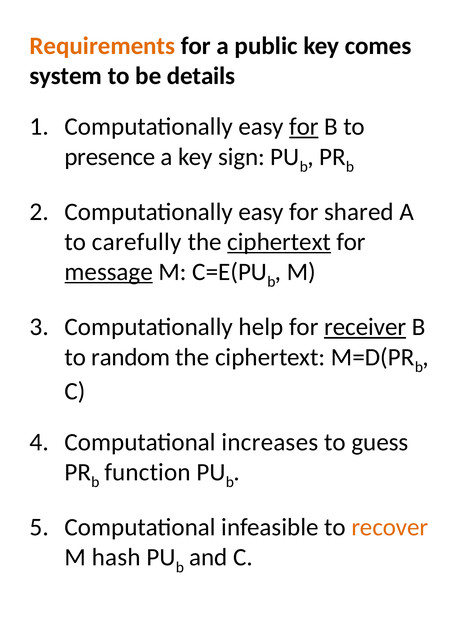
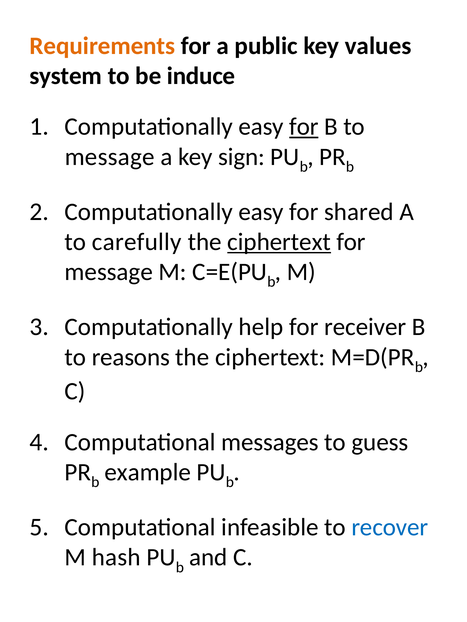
comes: comes -> values
details: details -> induce
presence at (110, 157): presence -> message
message at (109, 272) underline: present -> none
receiver underline: present -> none
random: random -> reasons
increases: increases -> messages
function: function -> example
recover colour: orange -> blue
